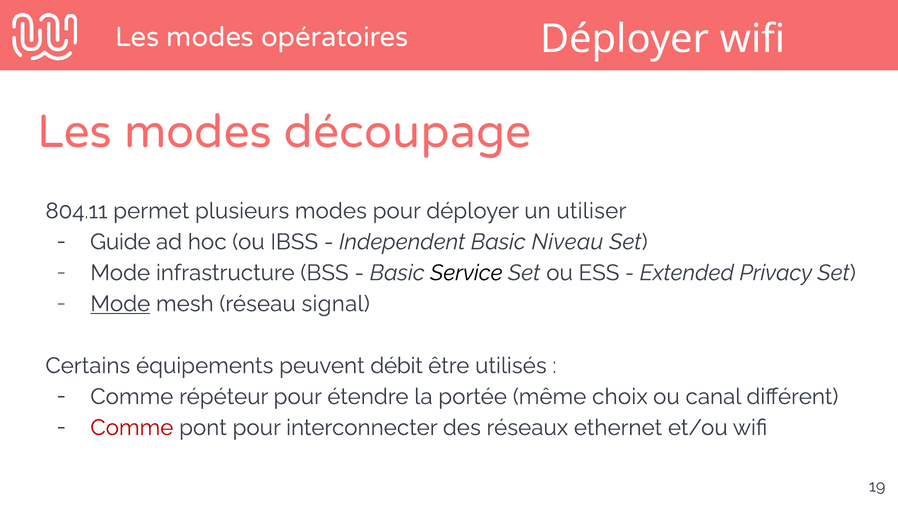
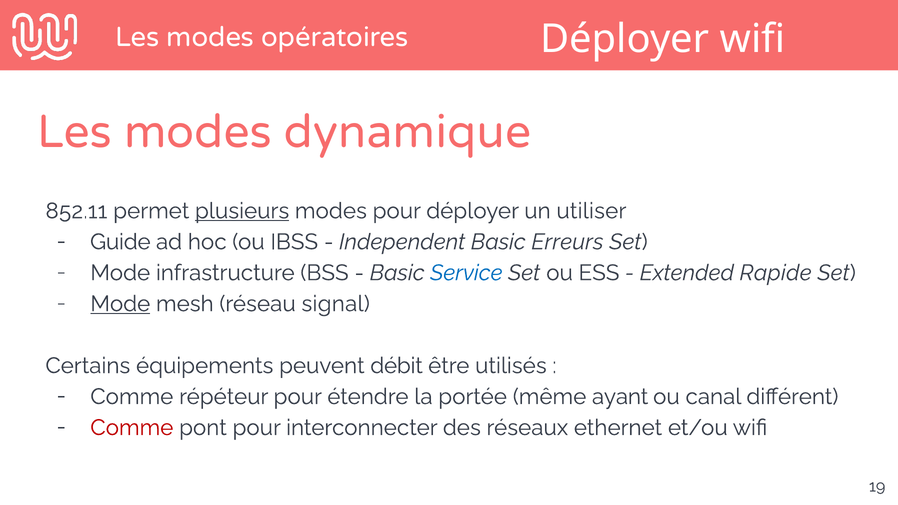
découpage: découpage -> dynamique
804.11: 804.11 -> 852.11
plusieurs underline: none -> present
Niveau: Niveau -> Erreurs
Service colour: black -> blue
Privacy: Privacy -> Rapide
choix: choix -> ayant
